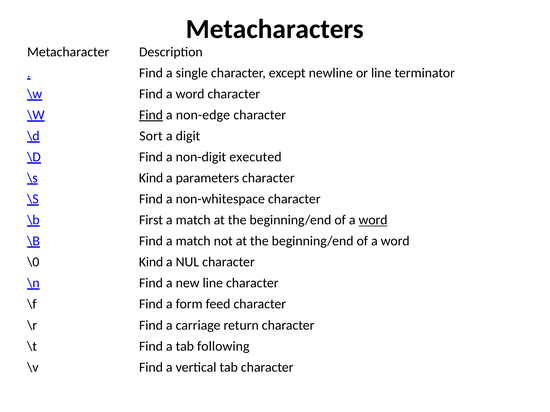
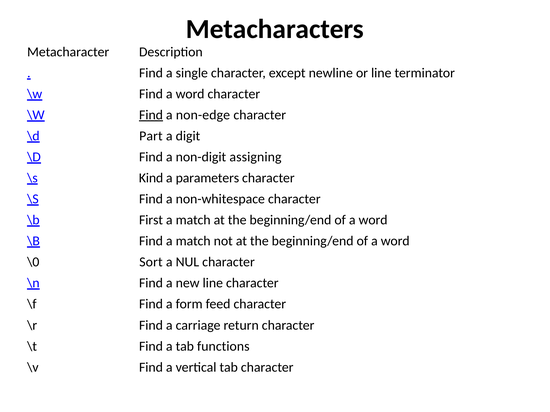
Sort: Sort -> Part
executed: executed -> assigning
word at (373, 220) underline: present -> none
\0 Kind: Kind -> Sort
following: following -> functions
